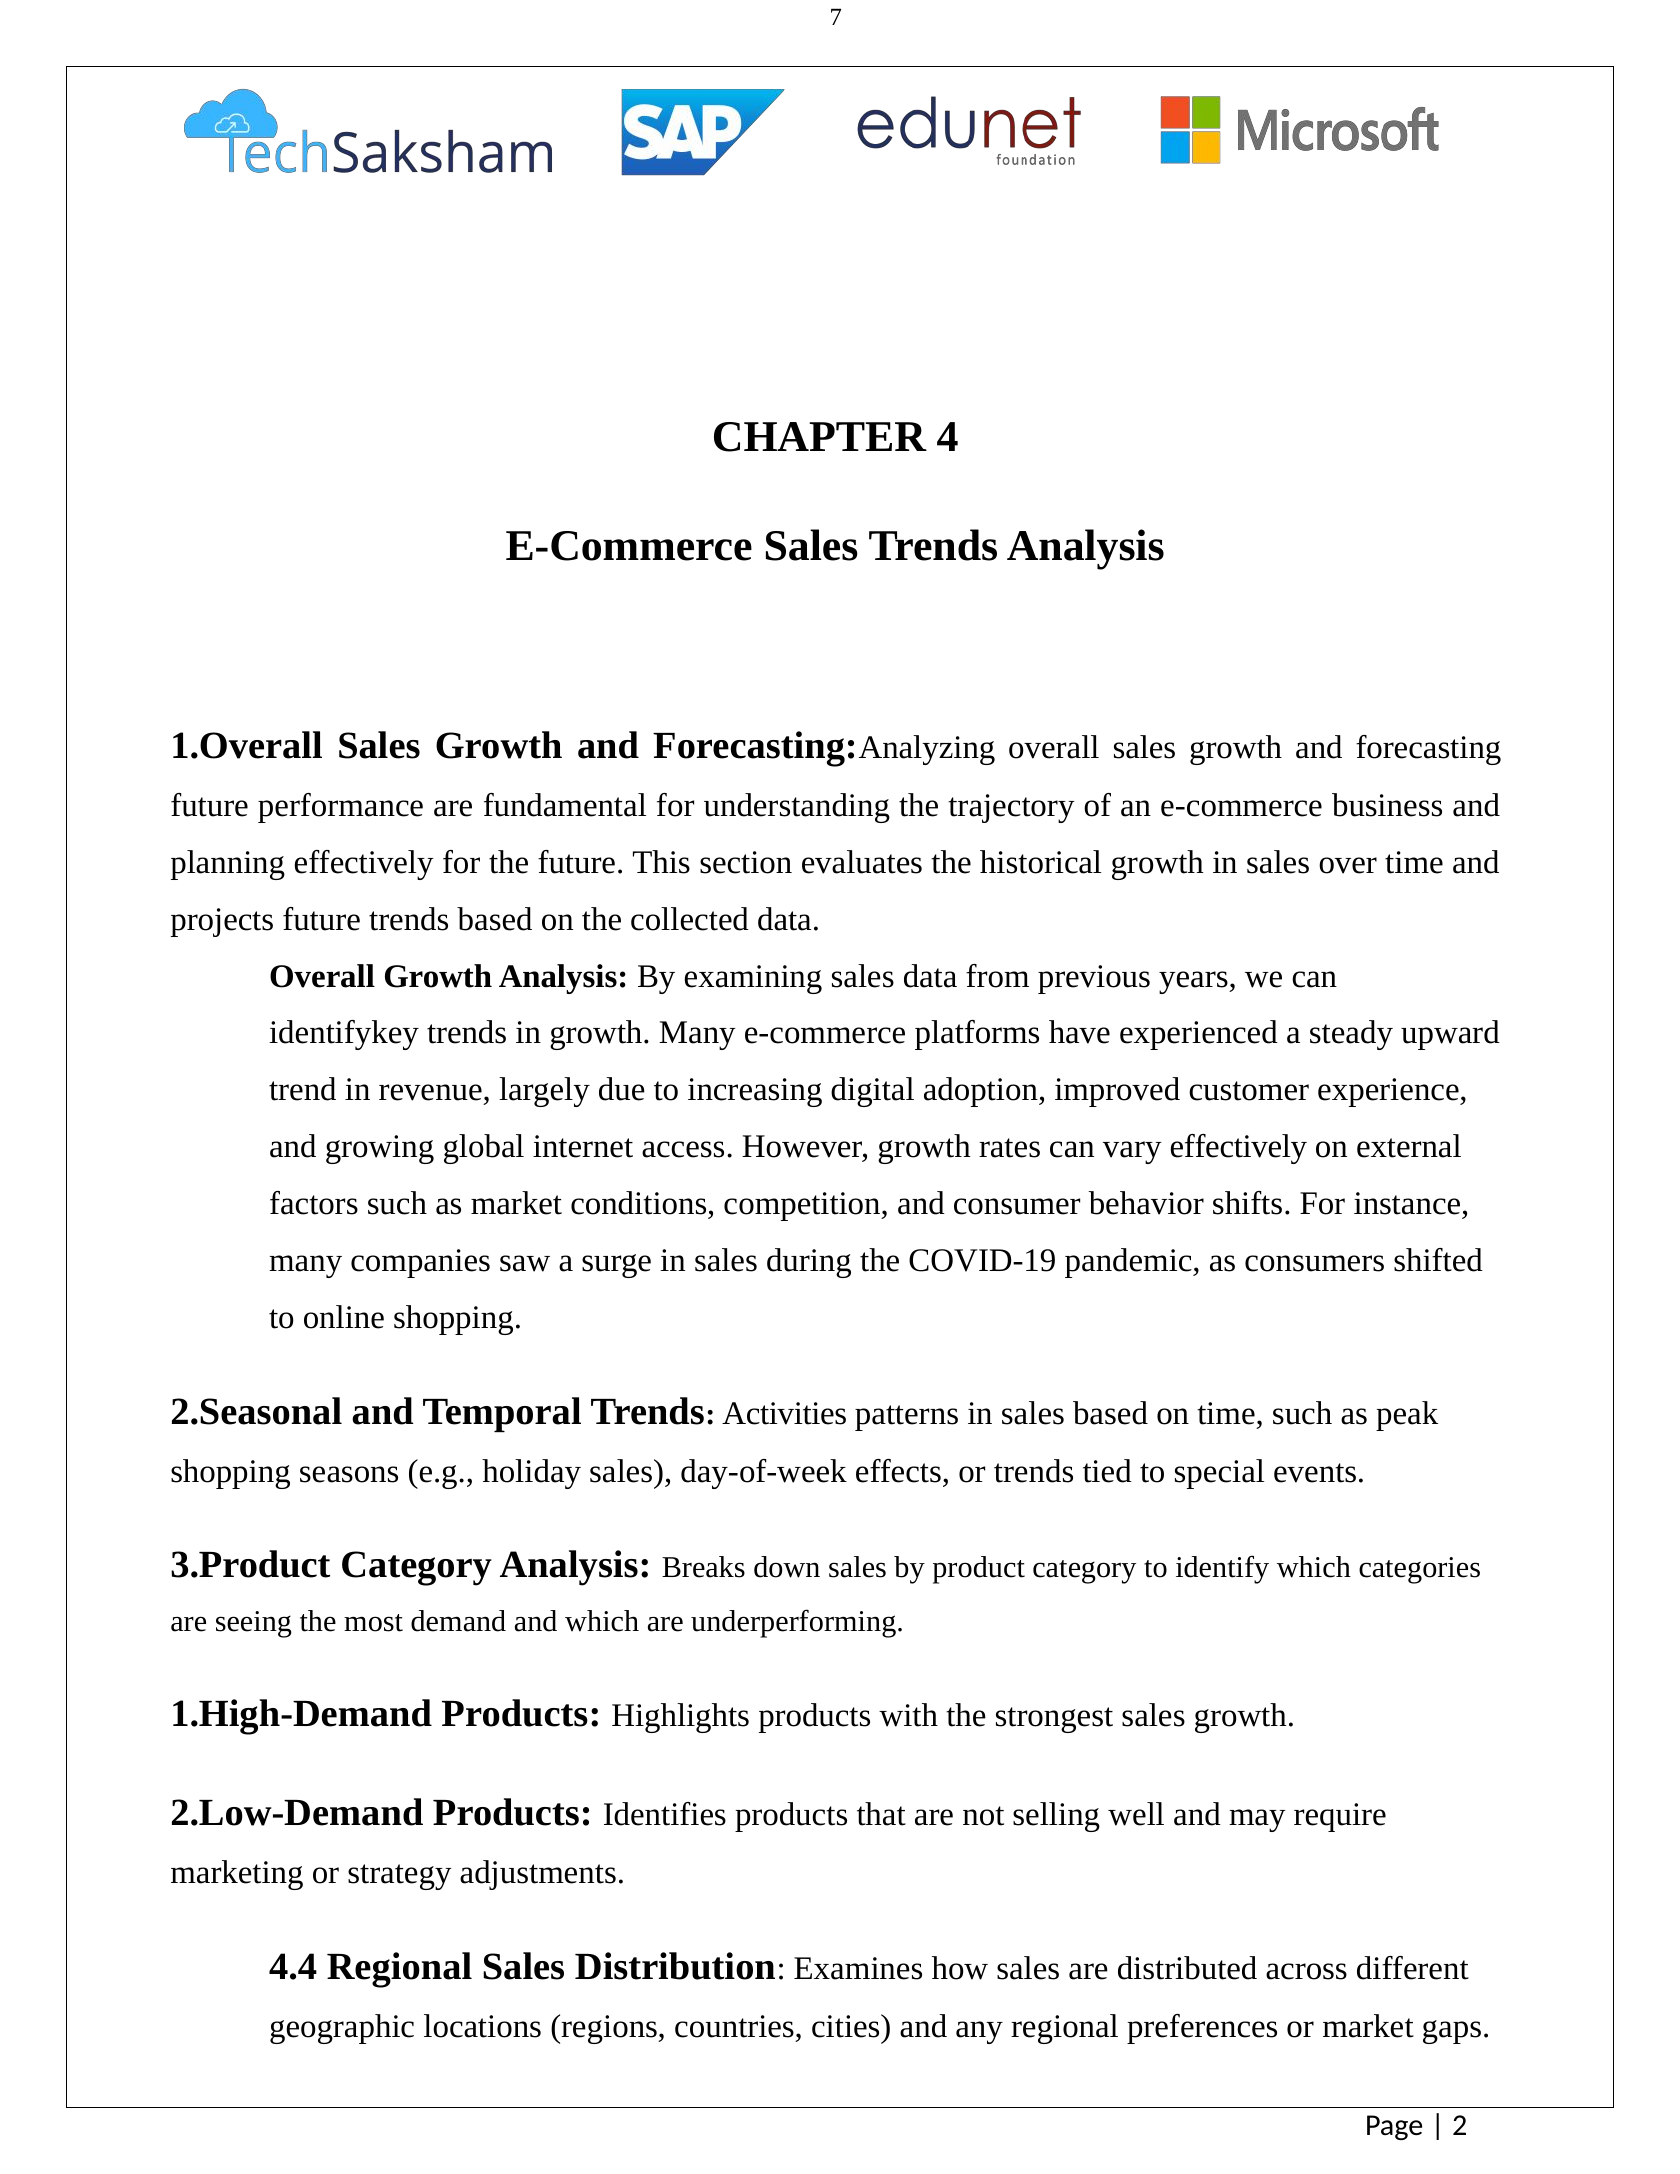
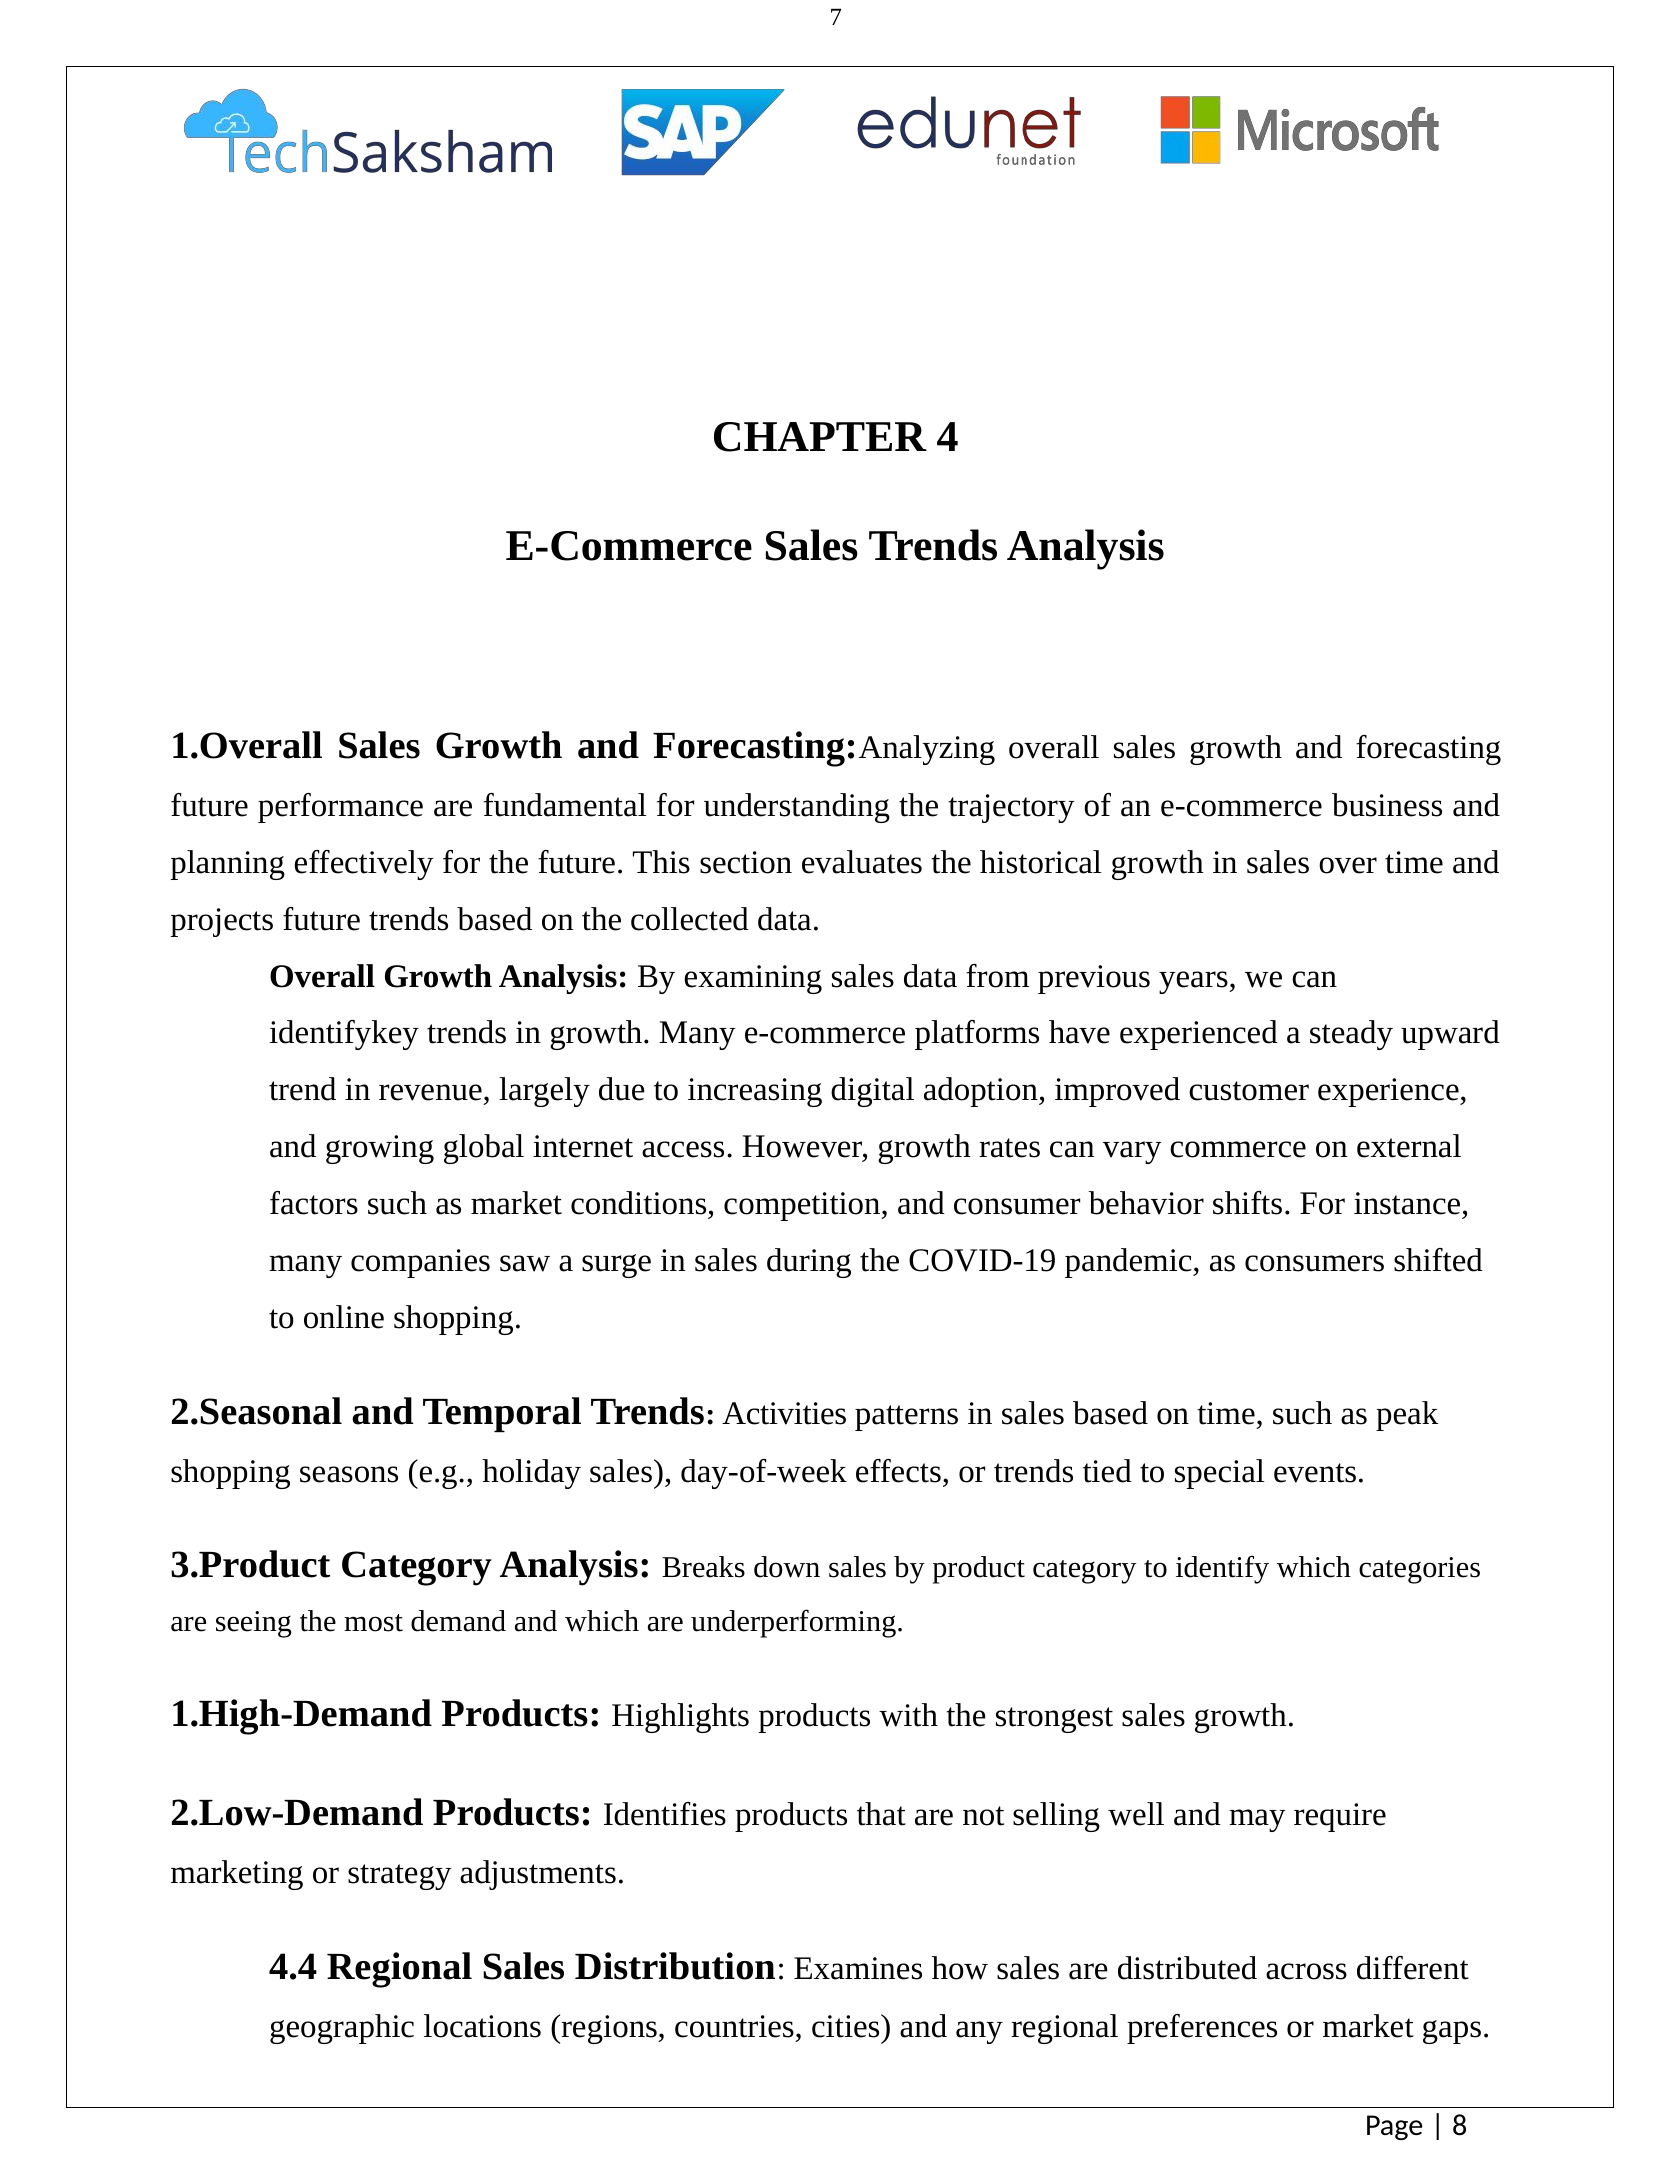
vary effectively: effectively -> commerce
2: 2 -> 8
